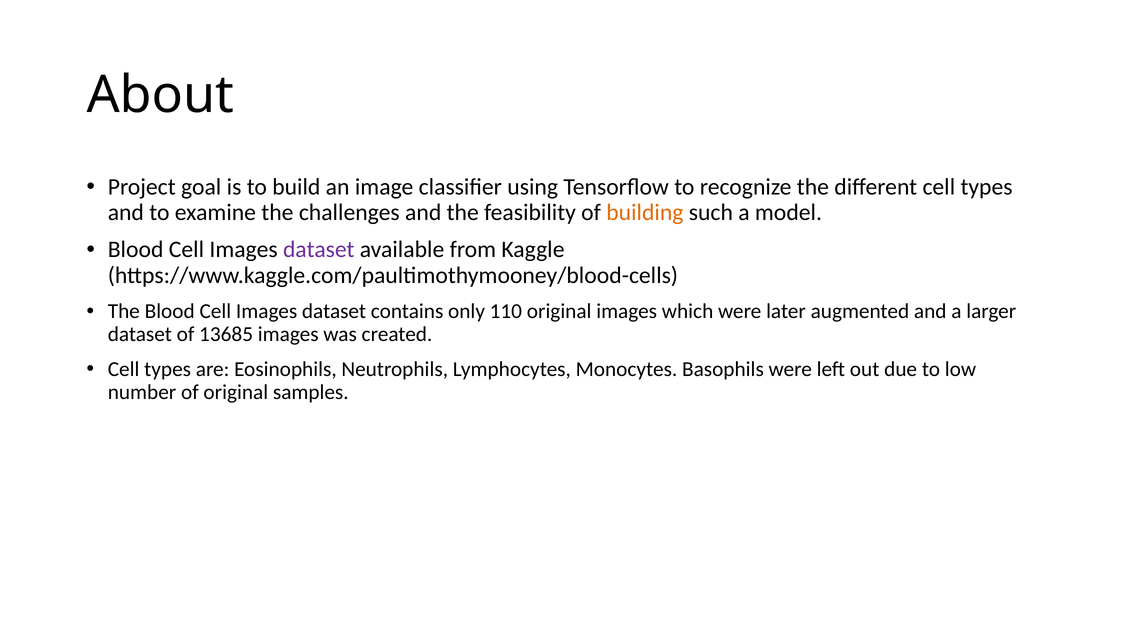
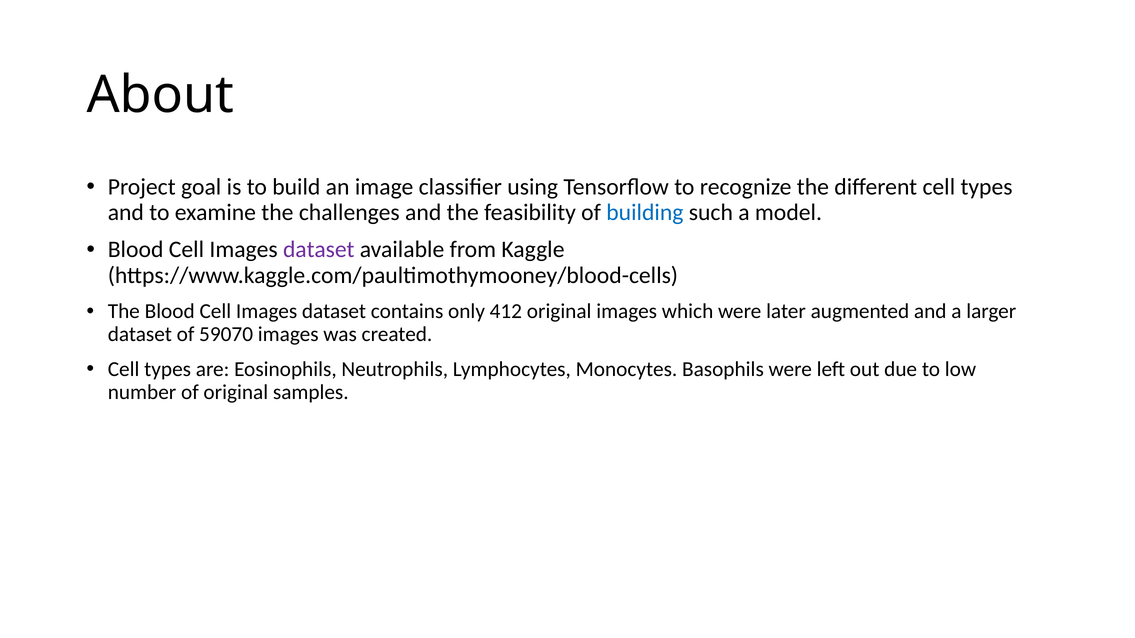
building colour: orange -> blue
110: 110 -> 412
13685: 13685 -> 59070
